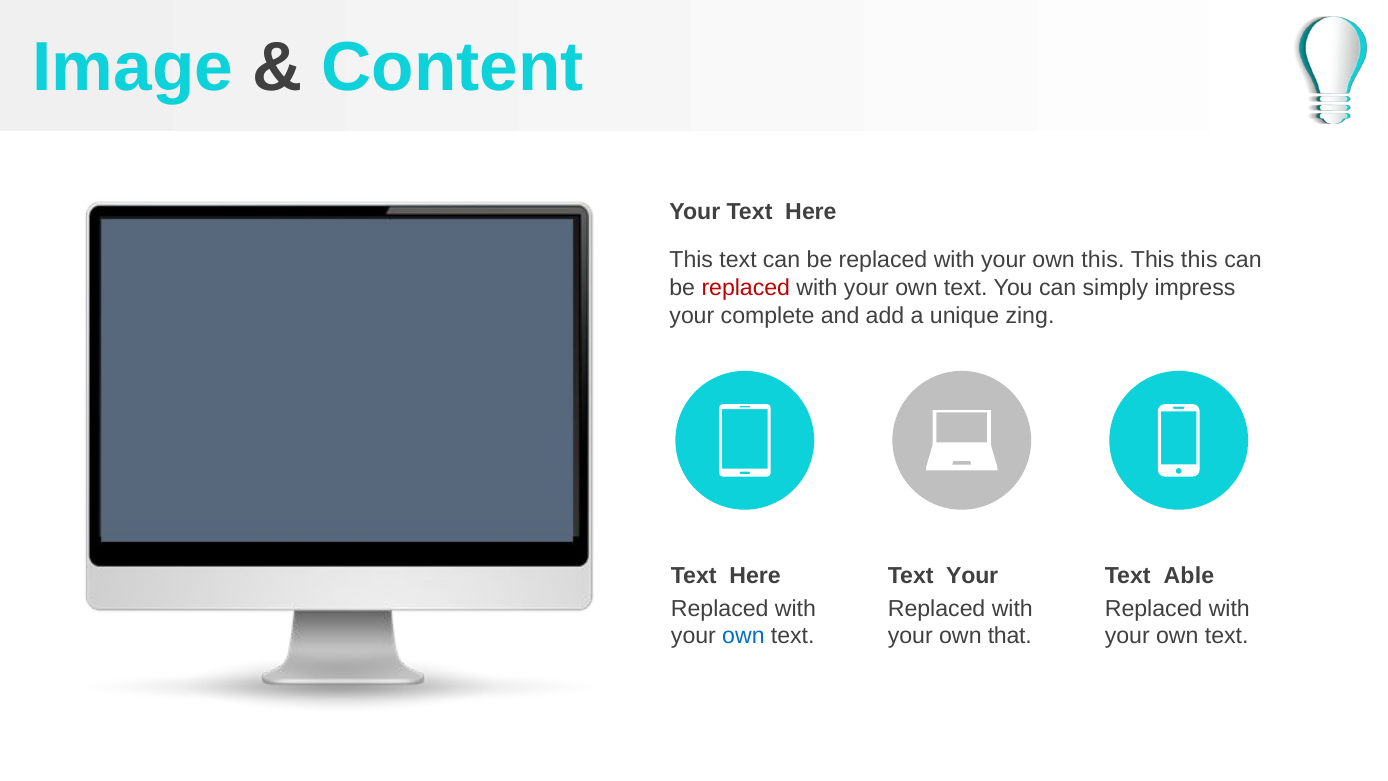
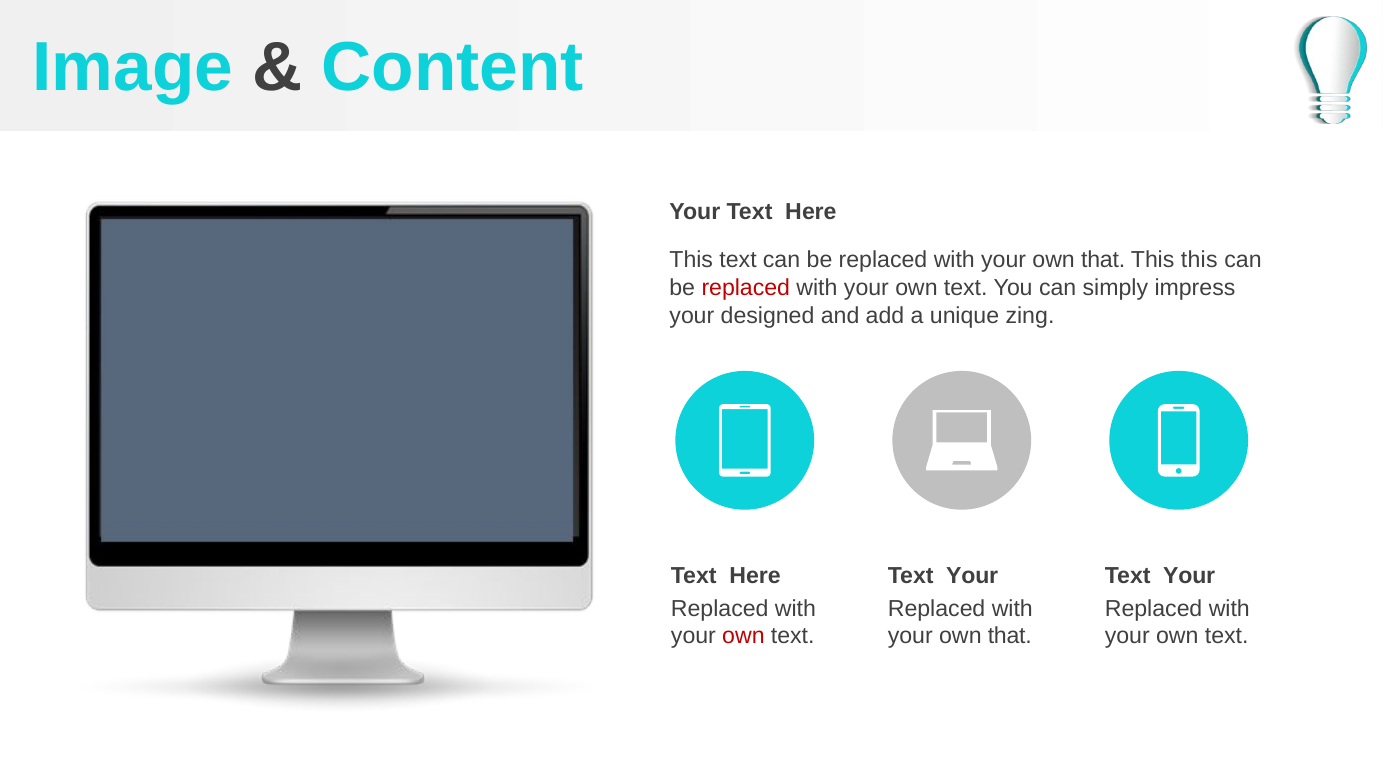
this at (1103, 260): this -> that
complete: complete -> designed
Able at (1189, 576): Able -> Your
own at (743, 636) colour: blue -> red
